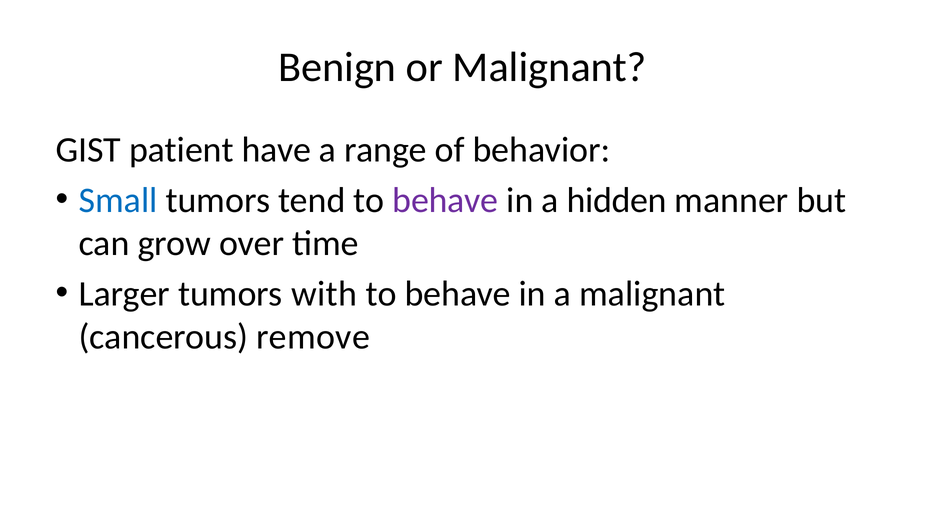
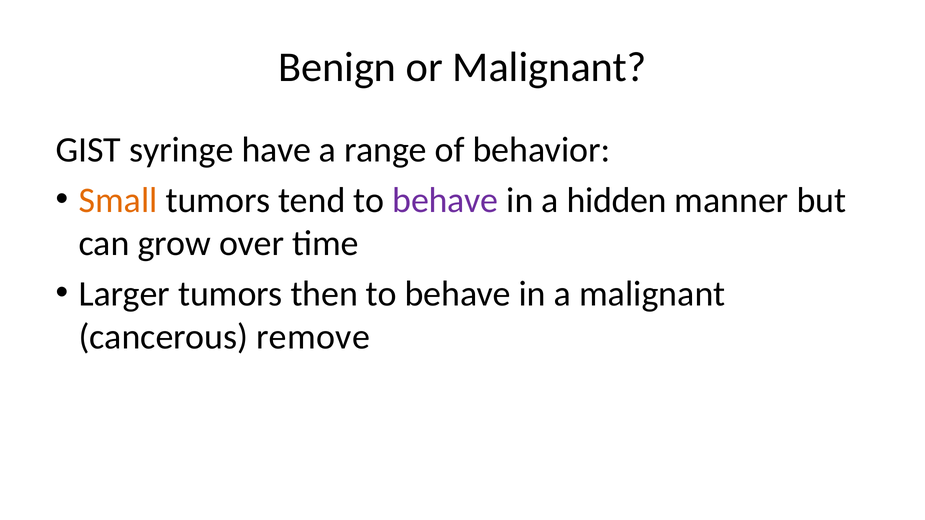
patient: patient -> syringe
Small colour: blue -> orange
with: with -> then
